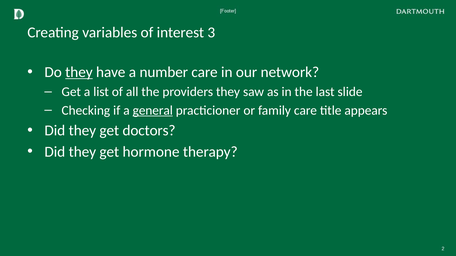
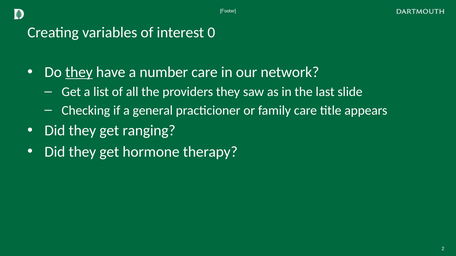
3: 3 -> 0
general underline: present -> none
doctors: doctors -> ranging
